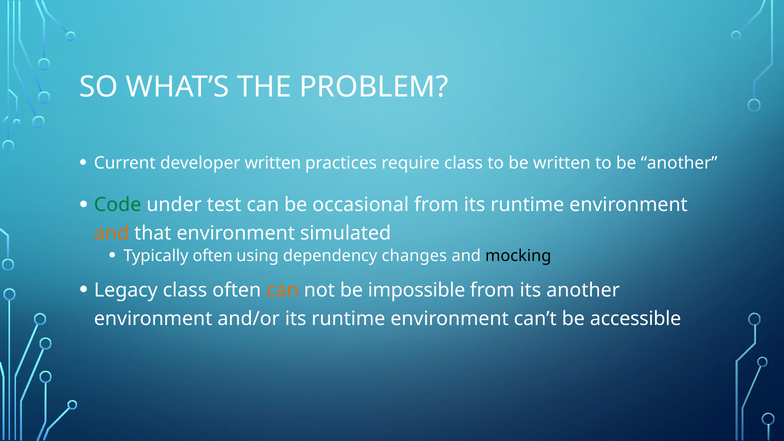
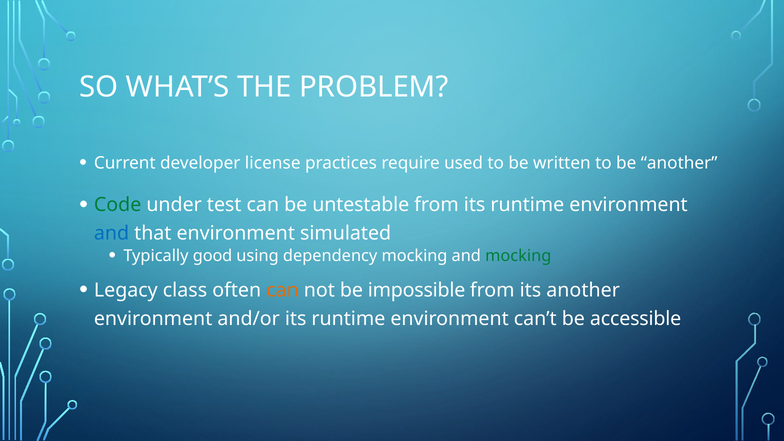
developer written: written -> license
require class: class -> used
occasional: occasional -> untestable
and at (112, 233) colour: orange -> blue
Typically often: often -> good
dependency changes: changes -> mocking
mocking at (518, 256) colour: black -> green
